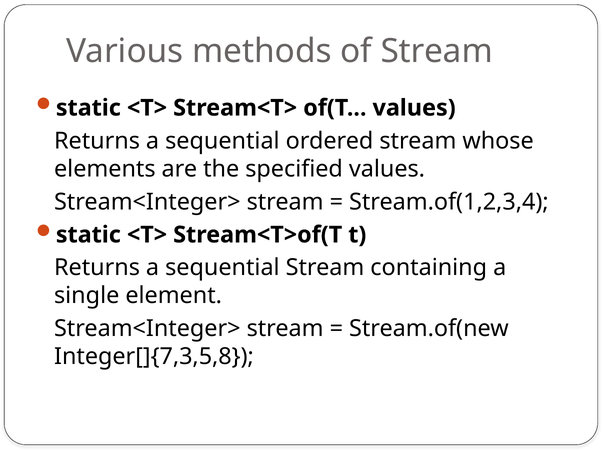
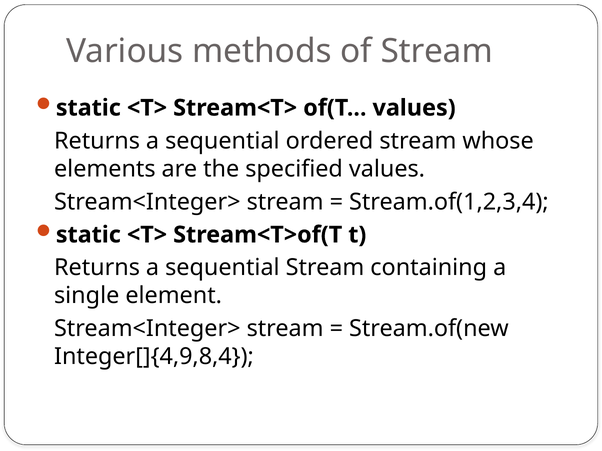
Integer[]{7,3,5,8: Integer[]{7,3,5,8 -> Integer[]{4,9,8,4
